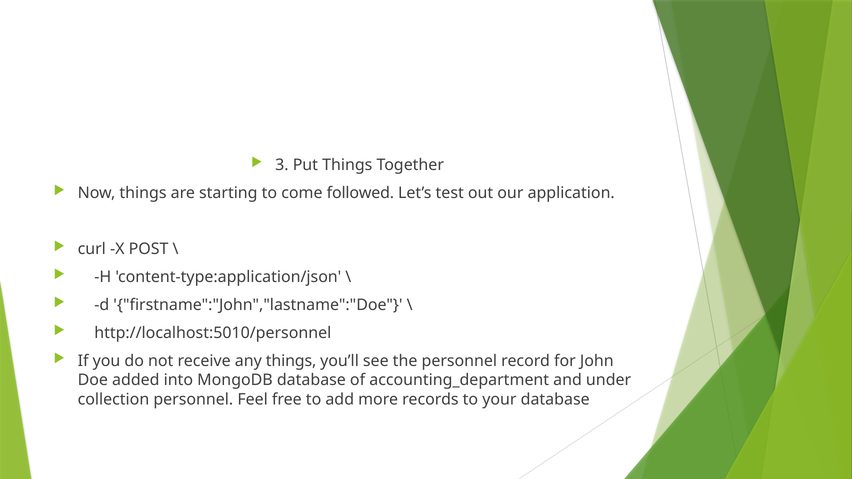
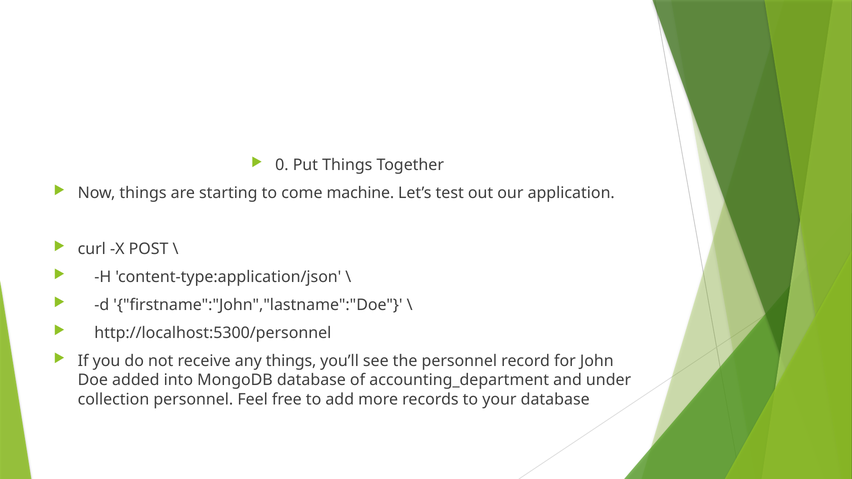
3: 3 -> 0
followed: followed -> machine
http://localhost:5010/personnel: http://localhost:5010/personnel -> http://localhost:5300/personnel
